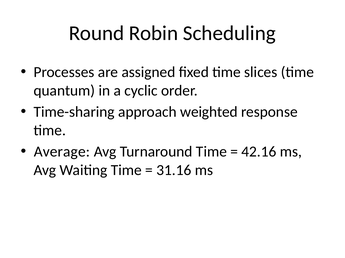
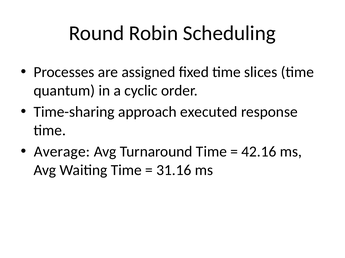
weighted: weighted -> executed
